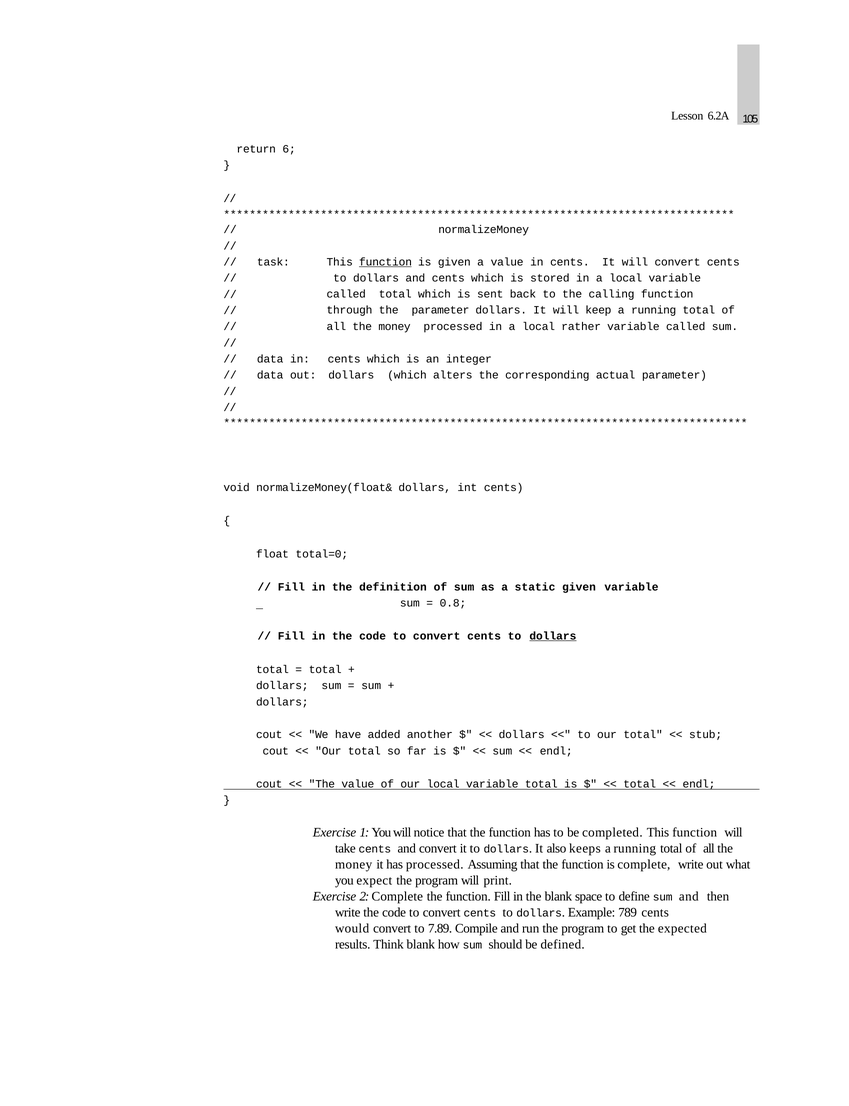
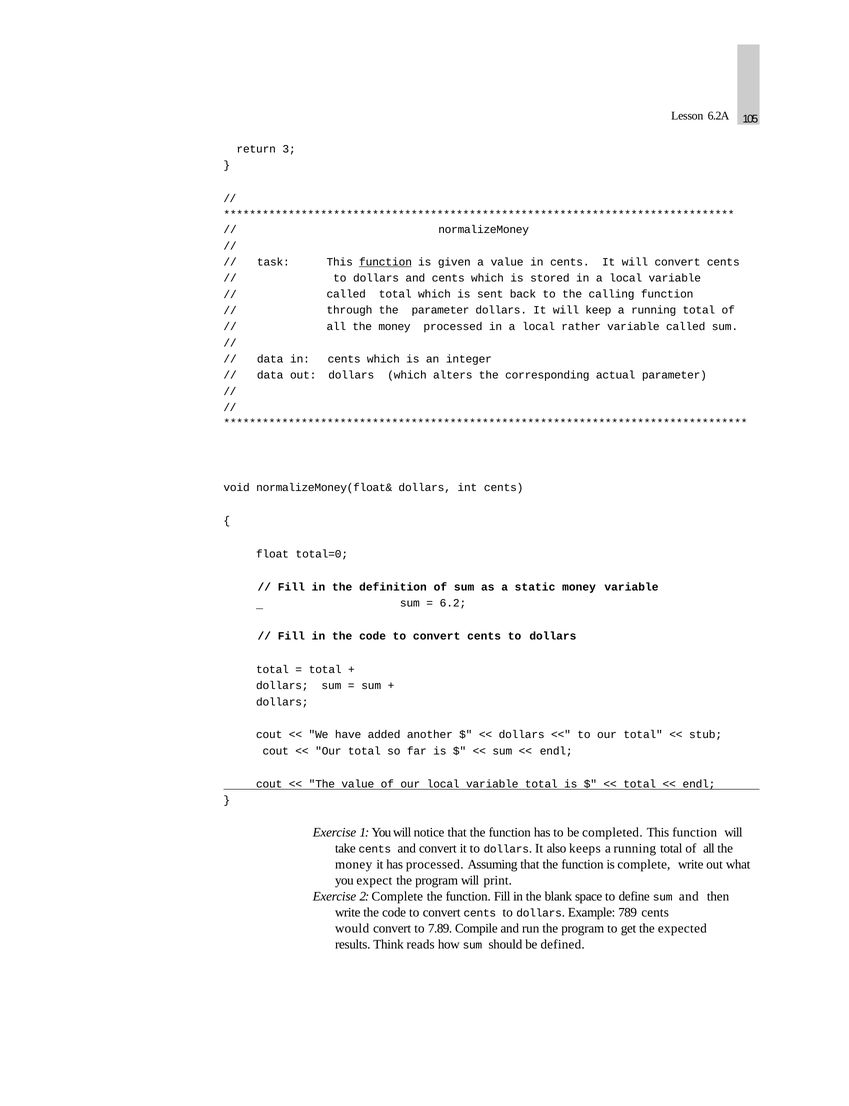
6: 6 -> 3
static given: given -> money
0.8: 0.8 -> 6.2
dollars at (553, 636) underline: present -> none
Think blank: blank -> reads
